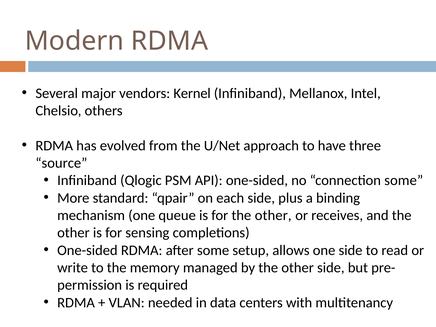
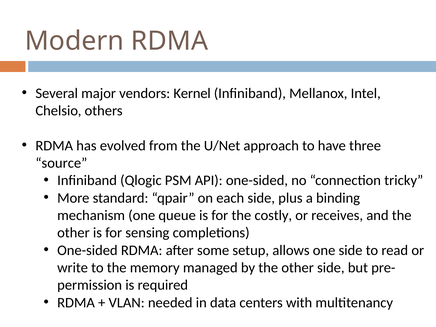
connection some: some -> tricky
for the other: other -> costly
